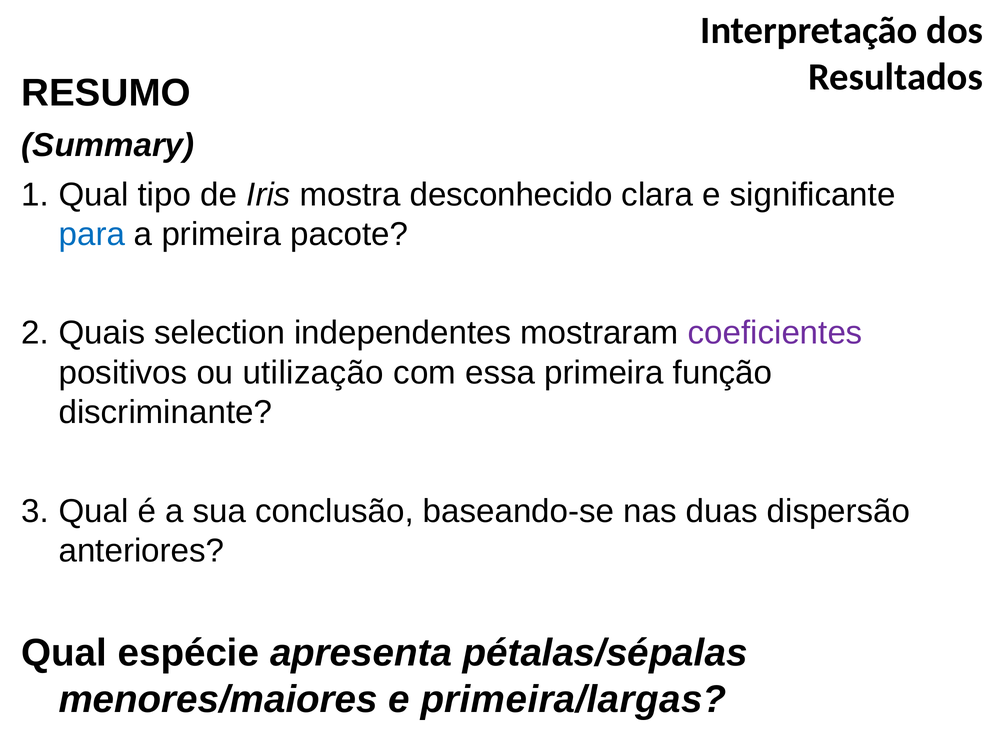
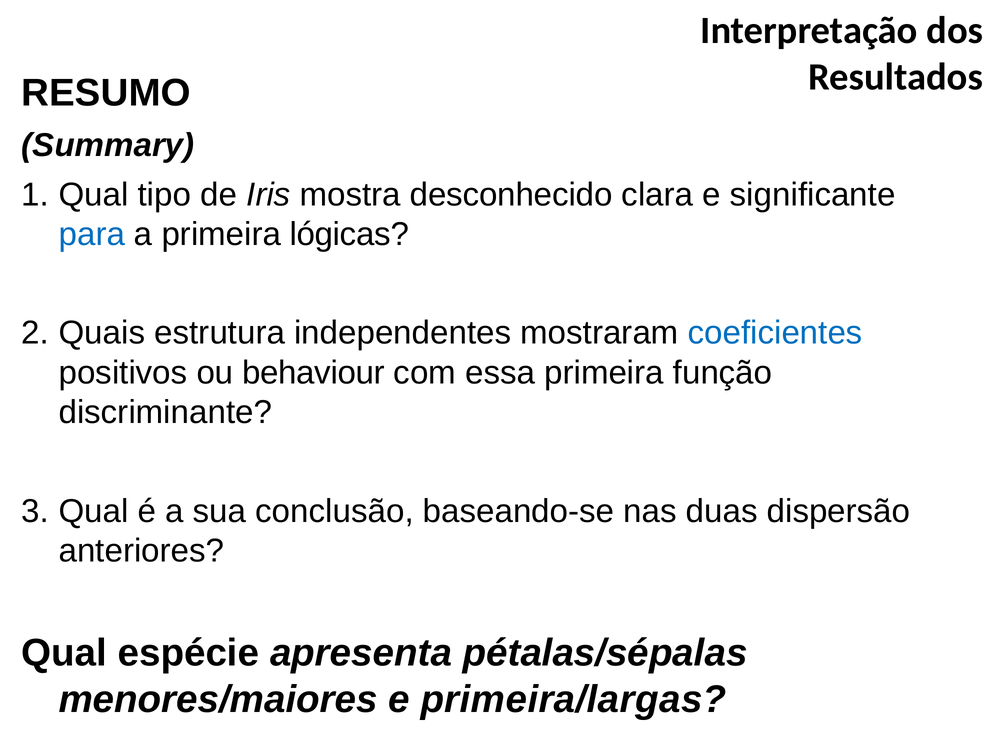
pacote: pacote -> lógicas
selection: selection -> estrutura
coeficientes colour: purple -> blue
utilização: utilização -> behaviour
